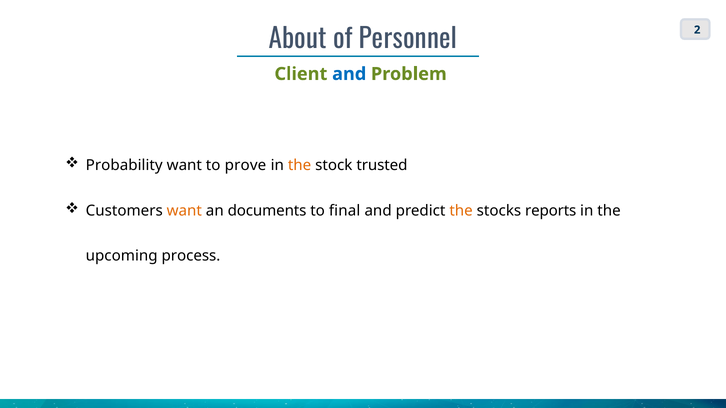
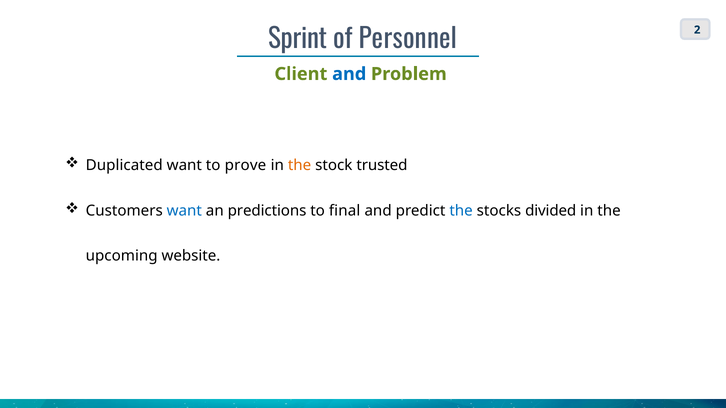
About: About -> Sprint
Probability: Probability -> Duplicated
want at (184, 211) colour: orange -> blue
documents: documents -> predictions
the at (461, 211) colour: orange -> blue
reports: reports -> divided
process: process -> website
